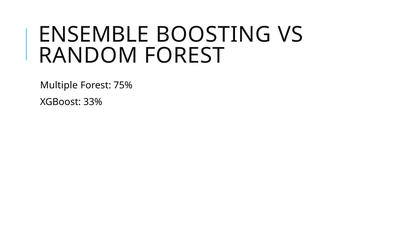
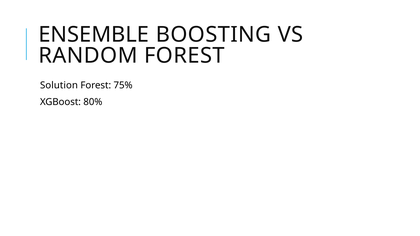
Multiple: Multiple -> Solution
33%: 33% -> 80%
